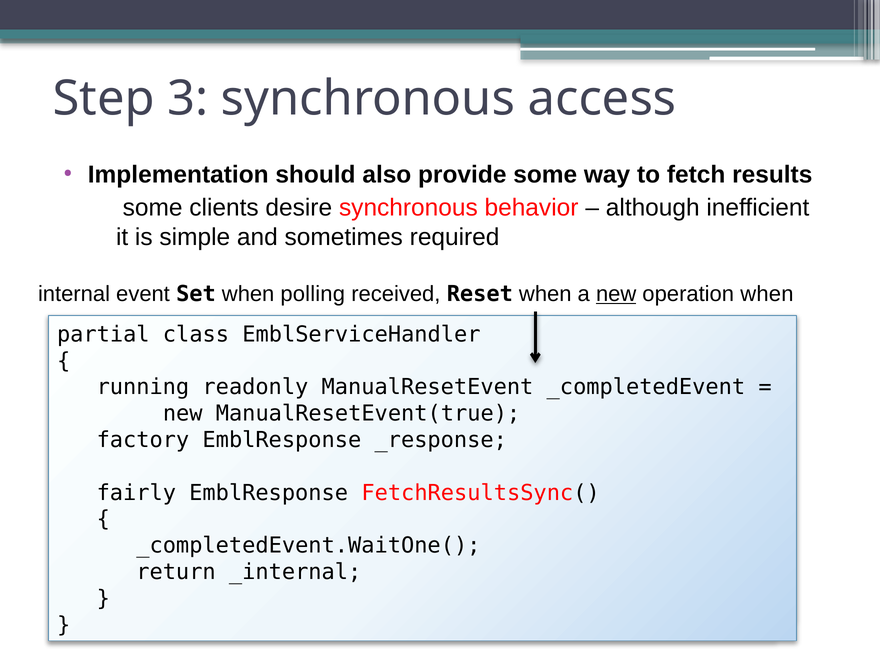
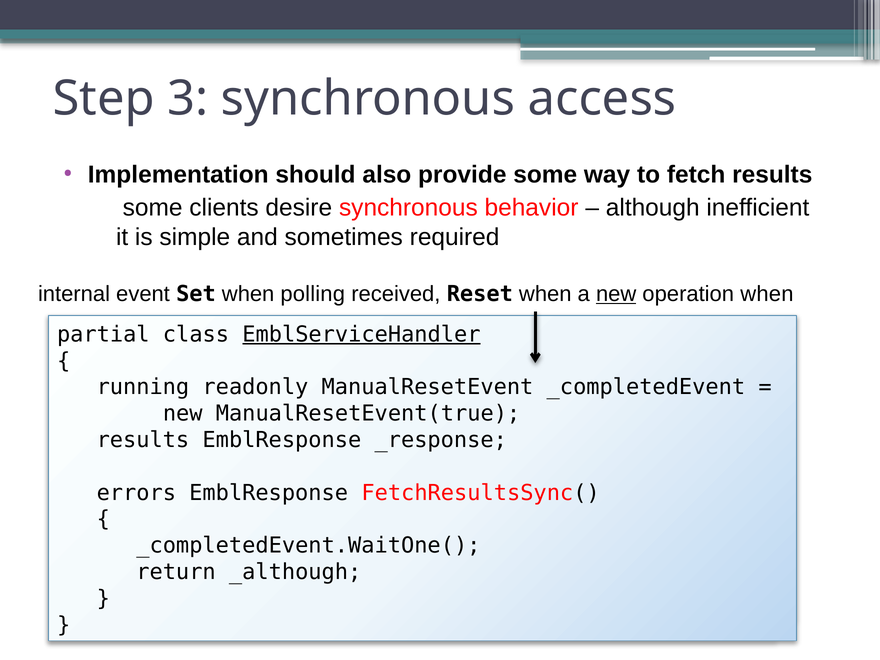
EmblServiceHandler underline: none -> present
factory at (143, 440): factory -> results
fairly: fairly -> errors
_internal: _internal -> _although
